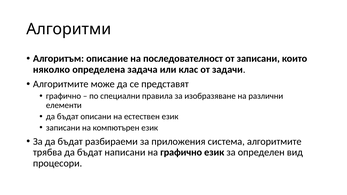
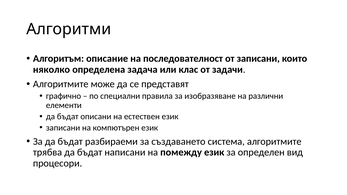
приложения: приложения -> създаването
на графично: графично -> помежду
